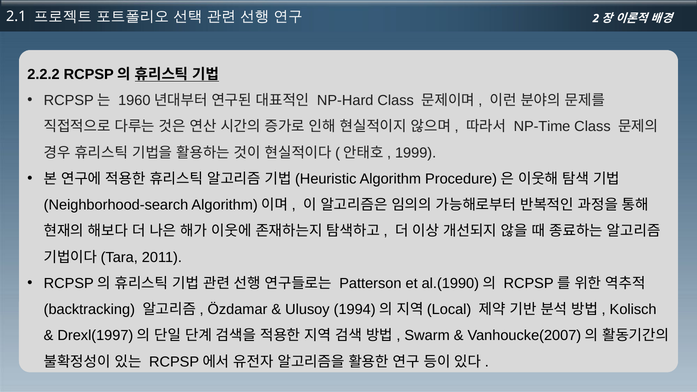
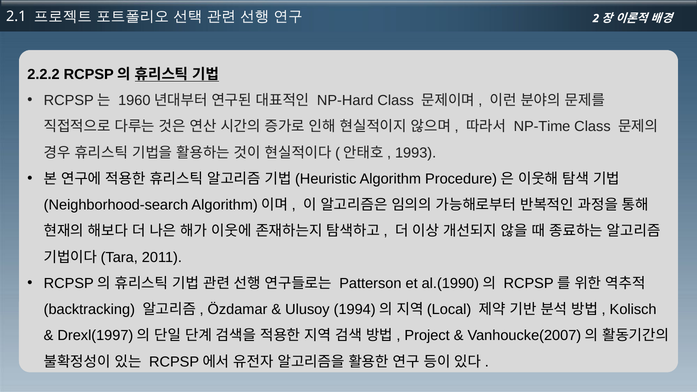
1999: 1999 -> 1993
Swarm: Swarm -> Project
